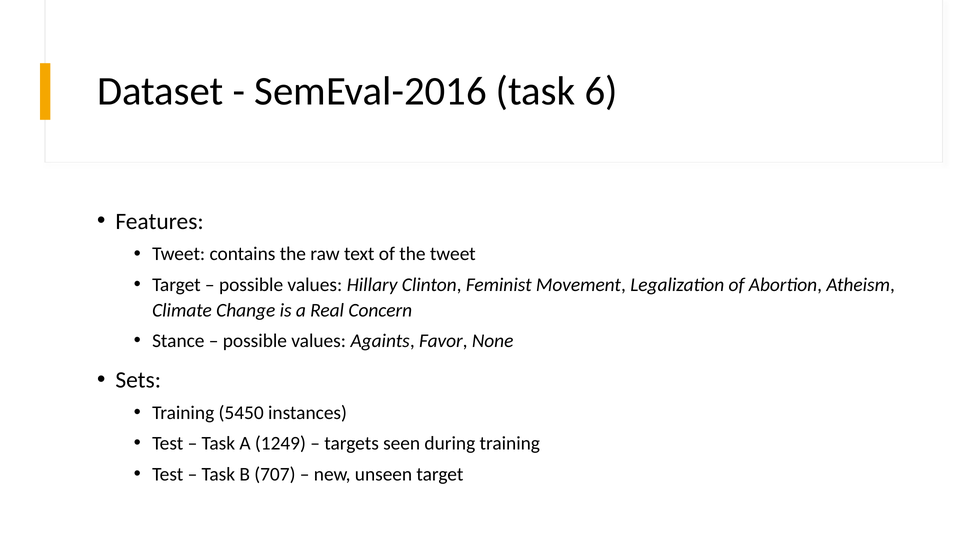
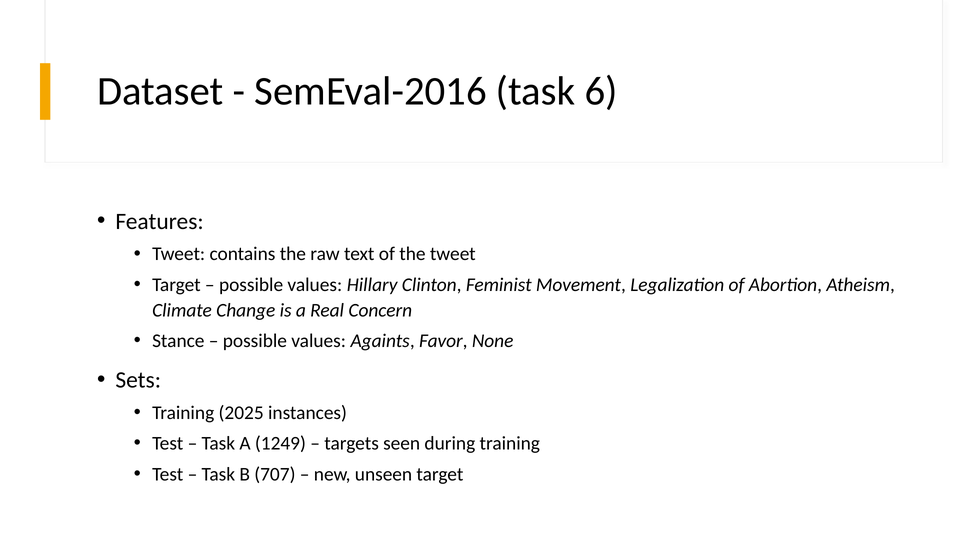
5450: 5450 -> 2025
